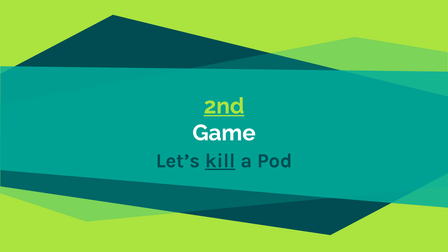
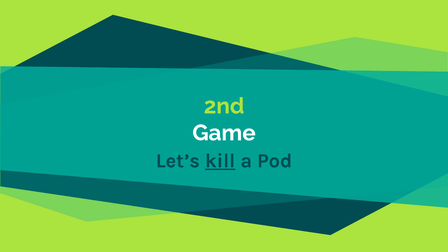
2nd underline: present -> none
